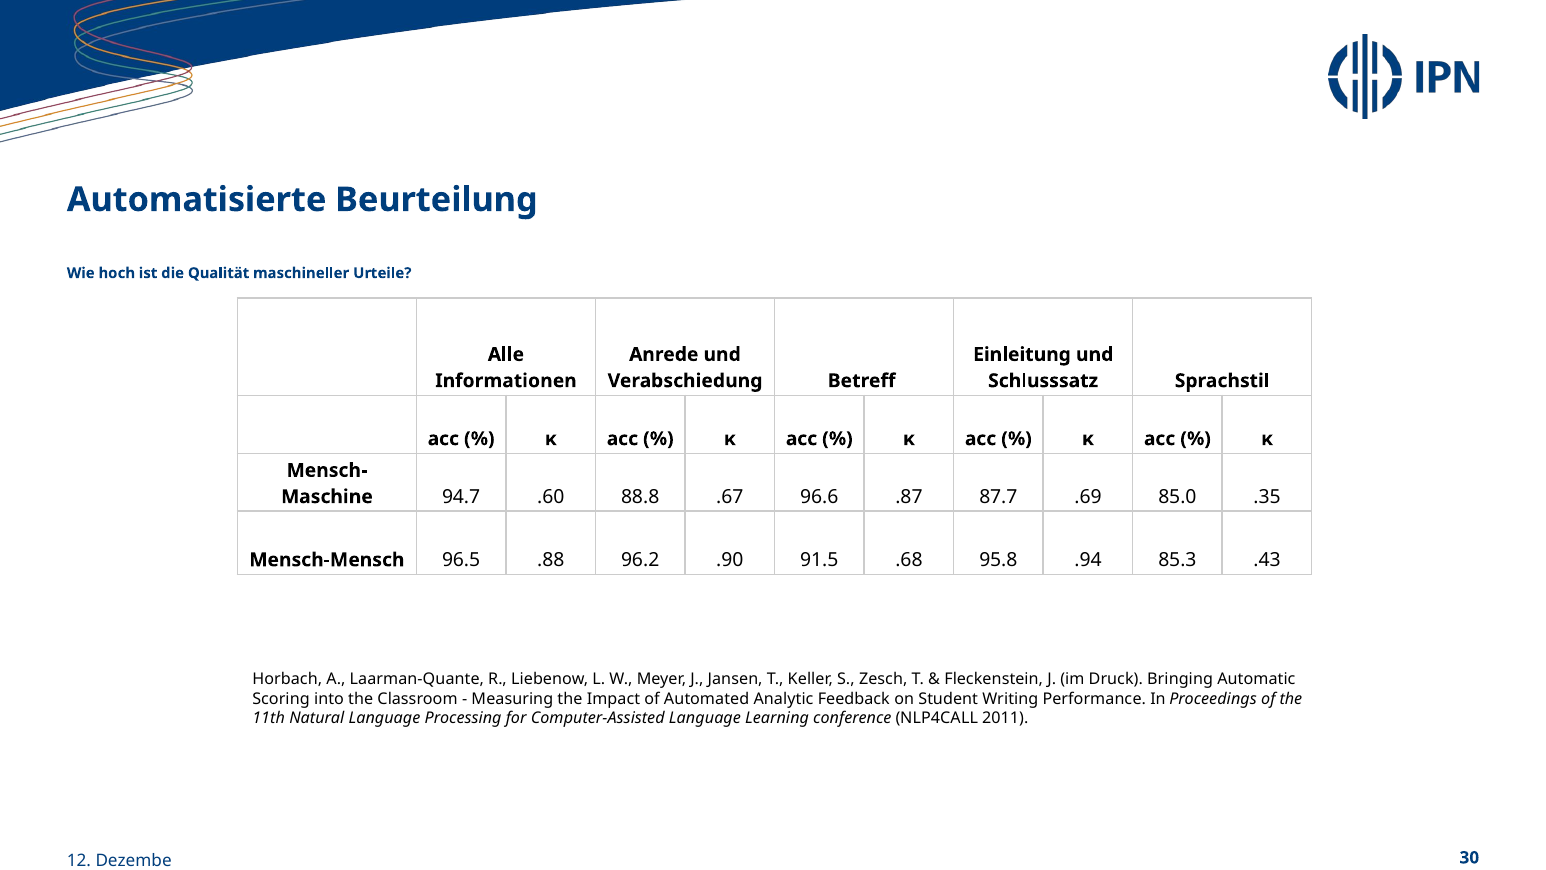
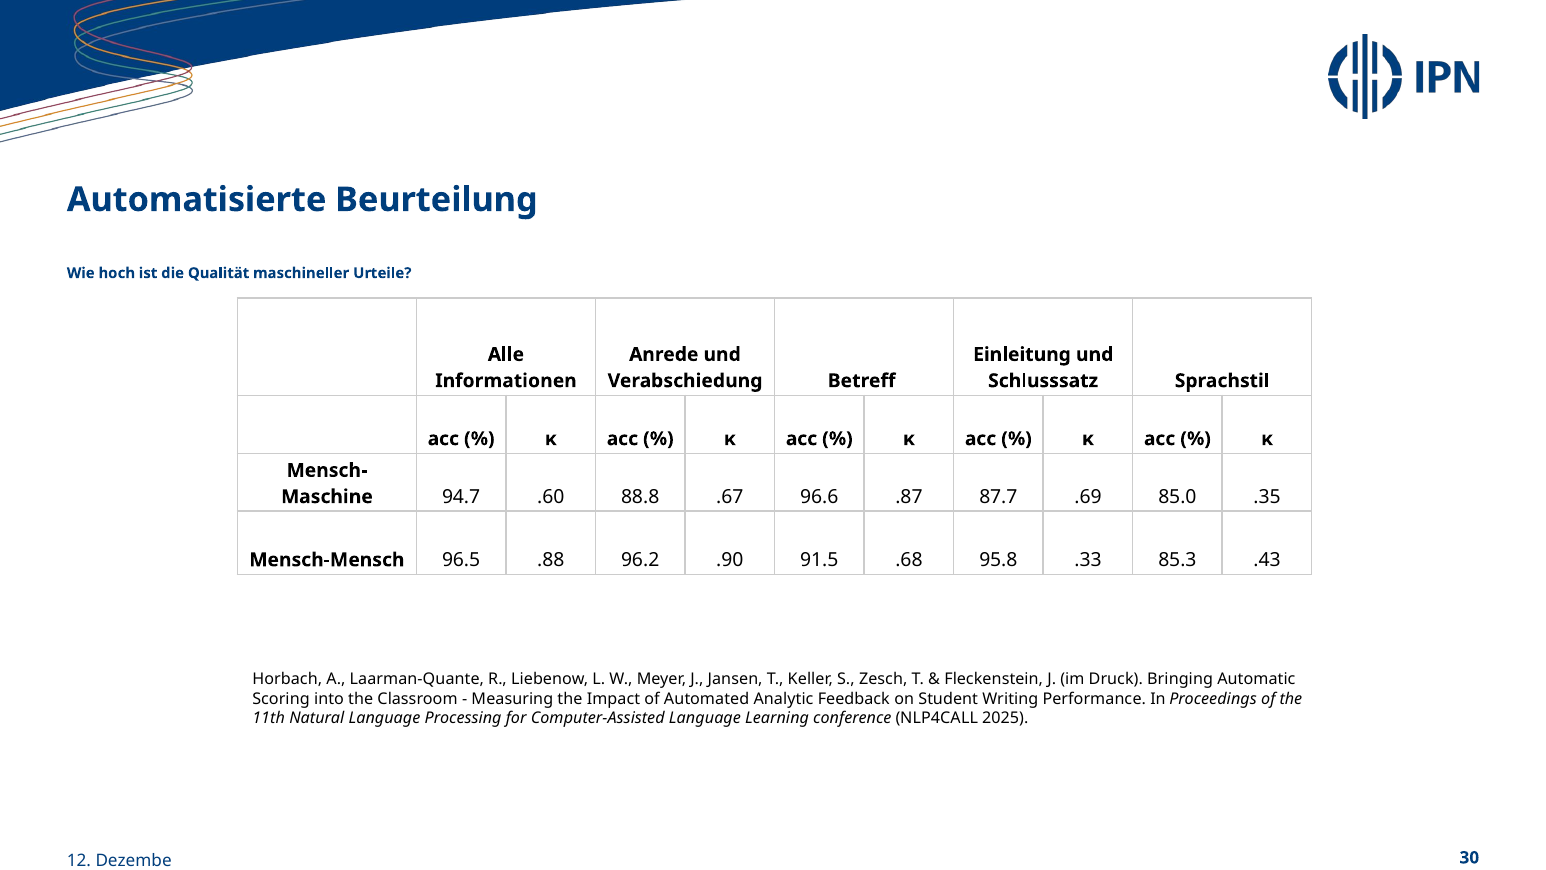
.94: .94 -> .33
2011: 2011 -> 2025
